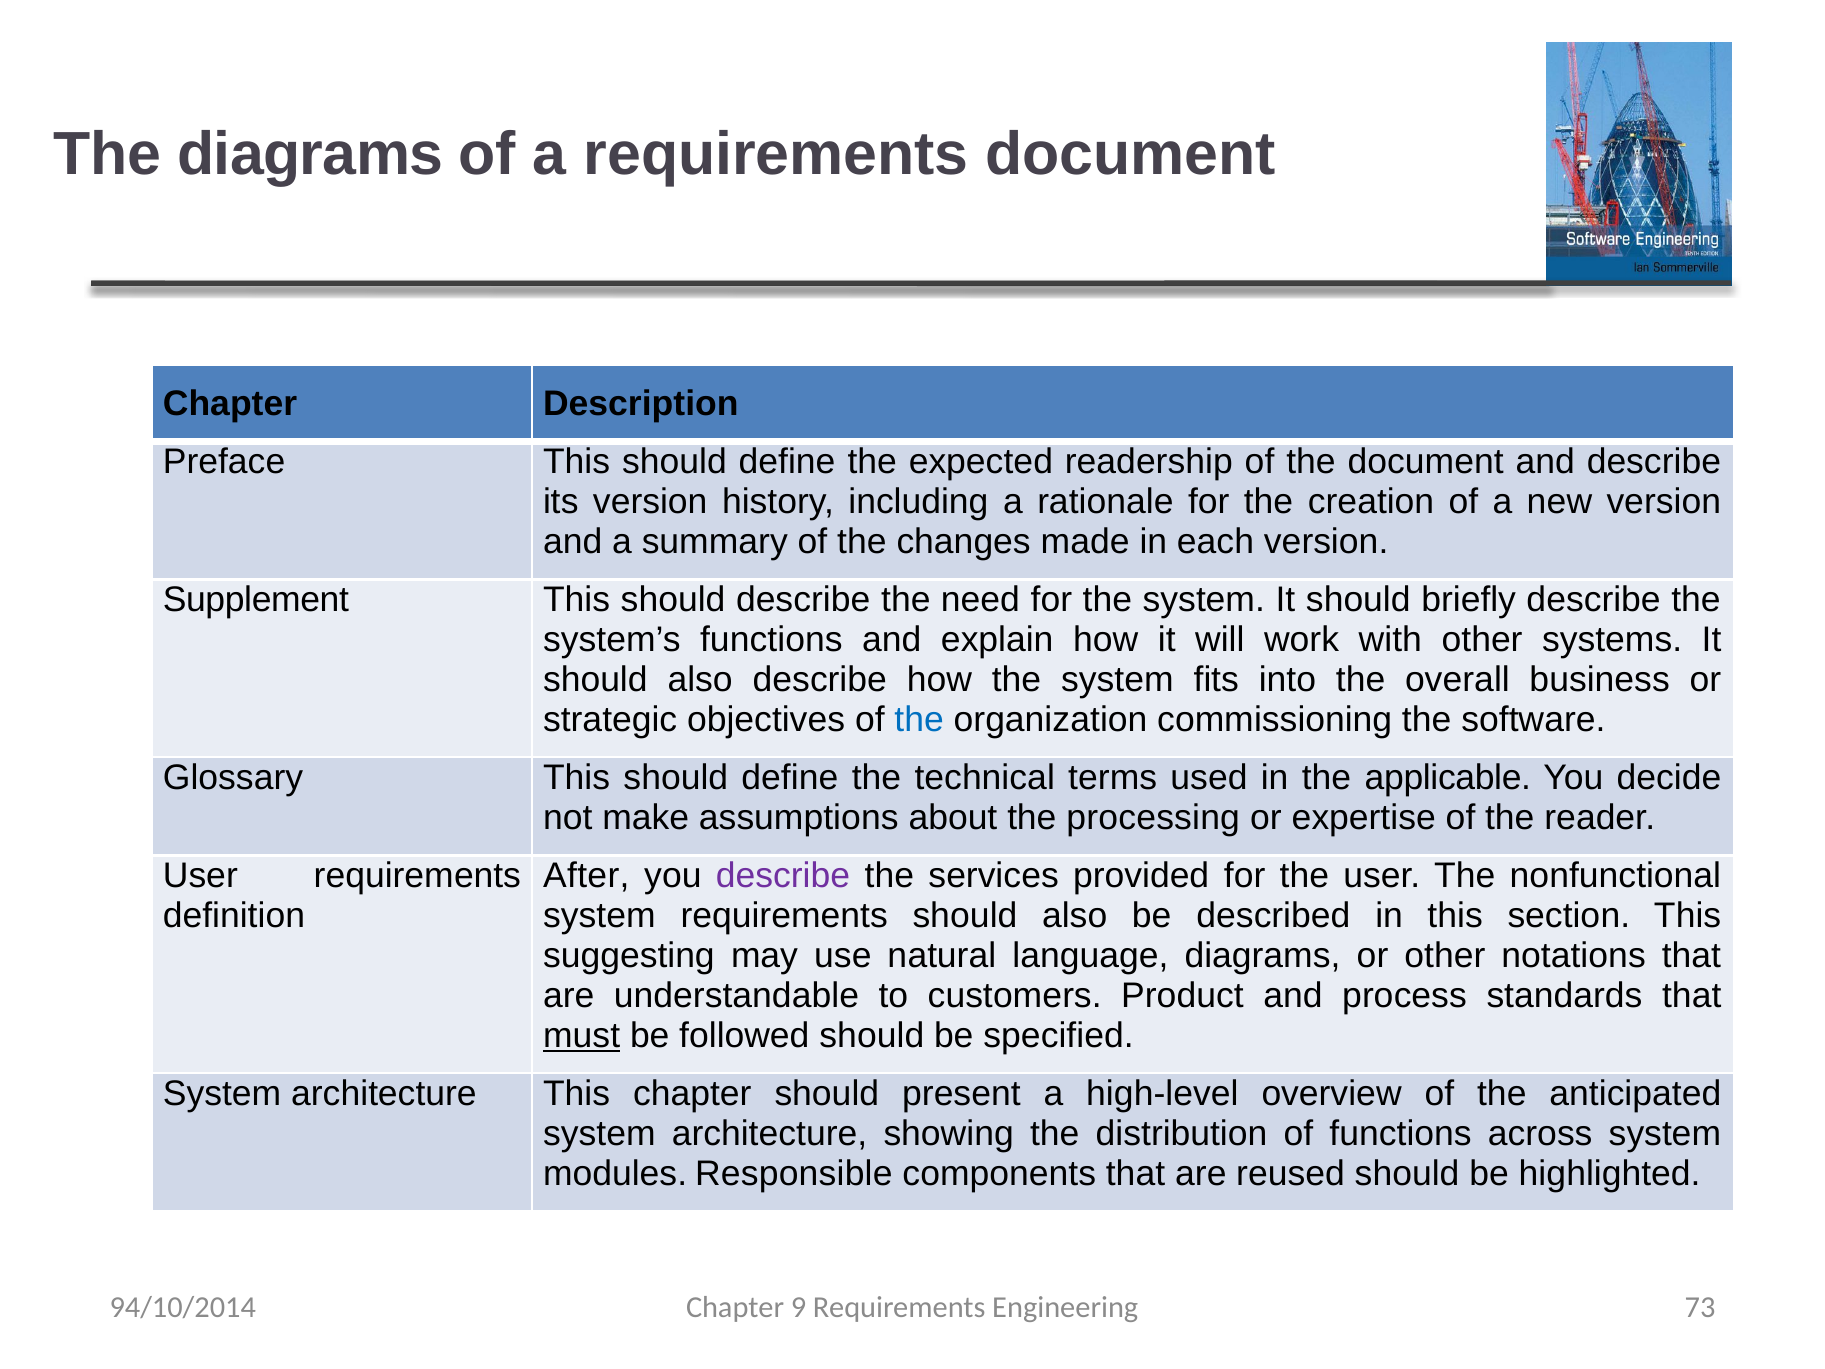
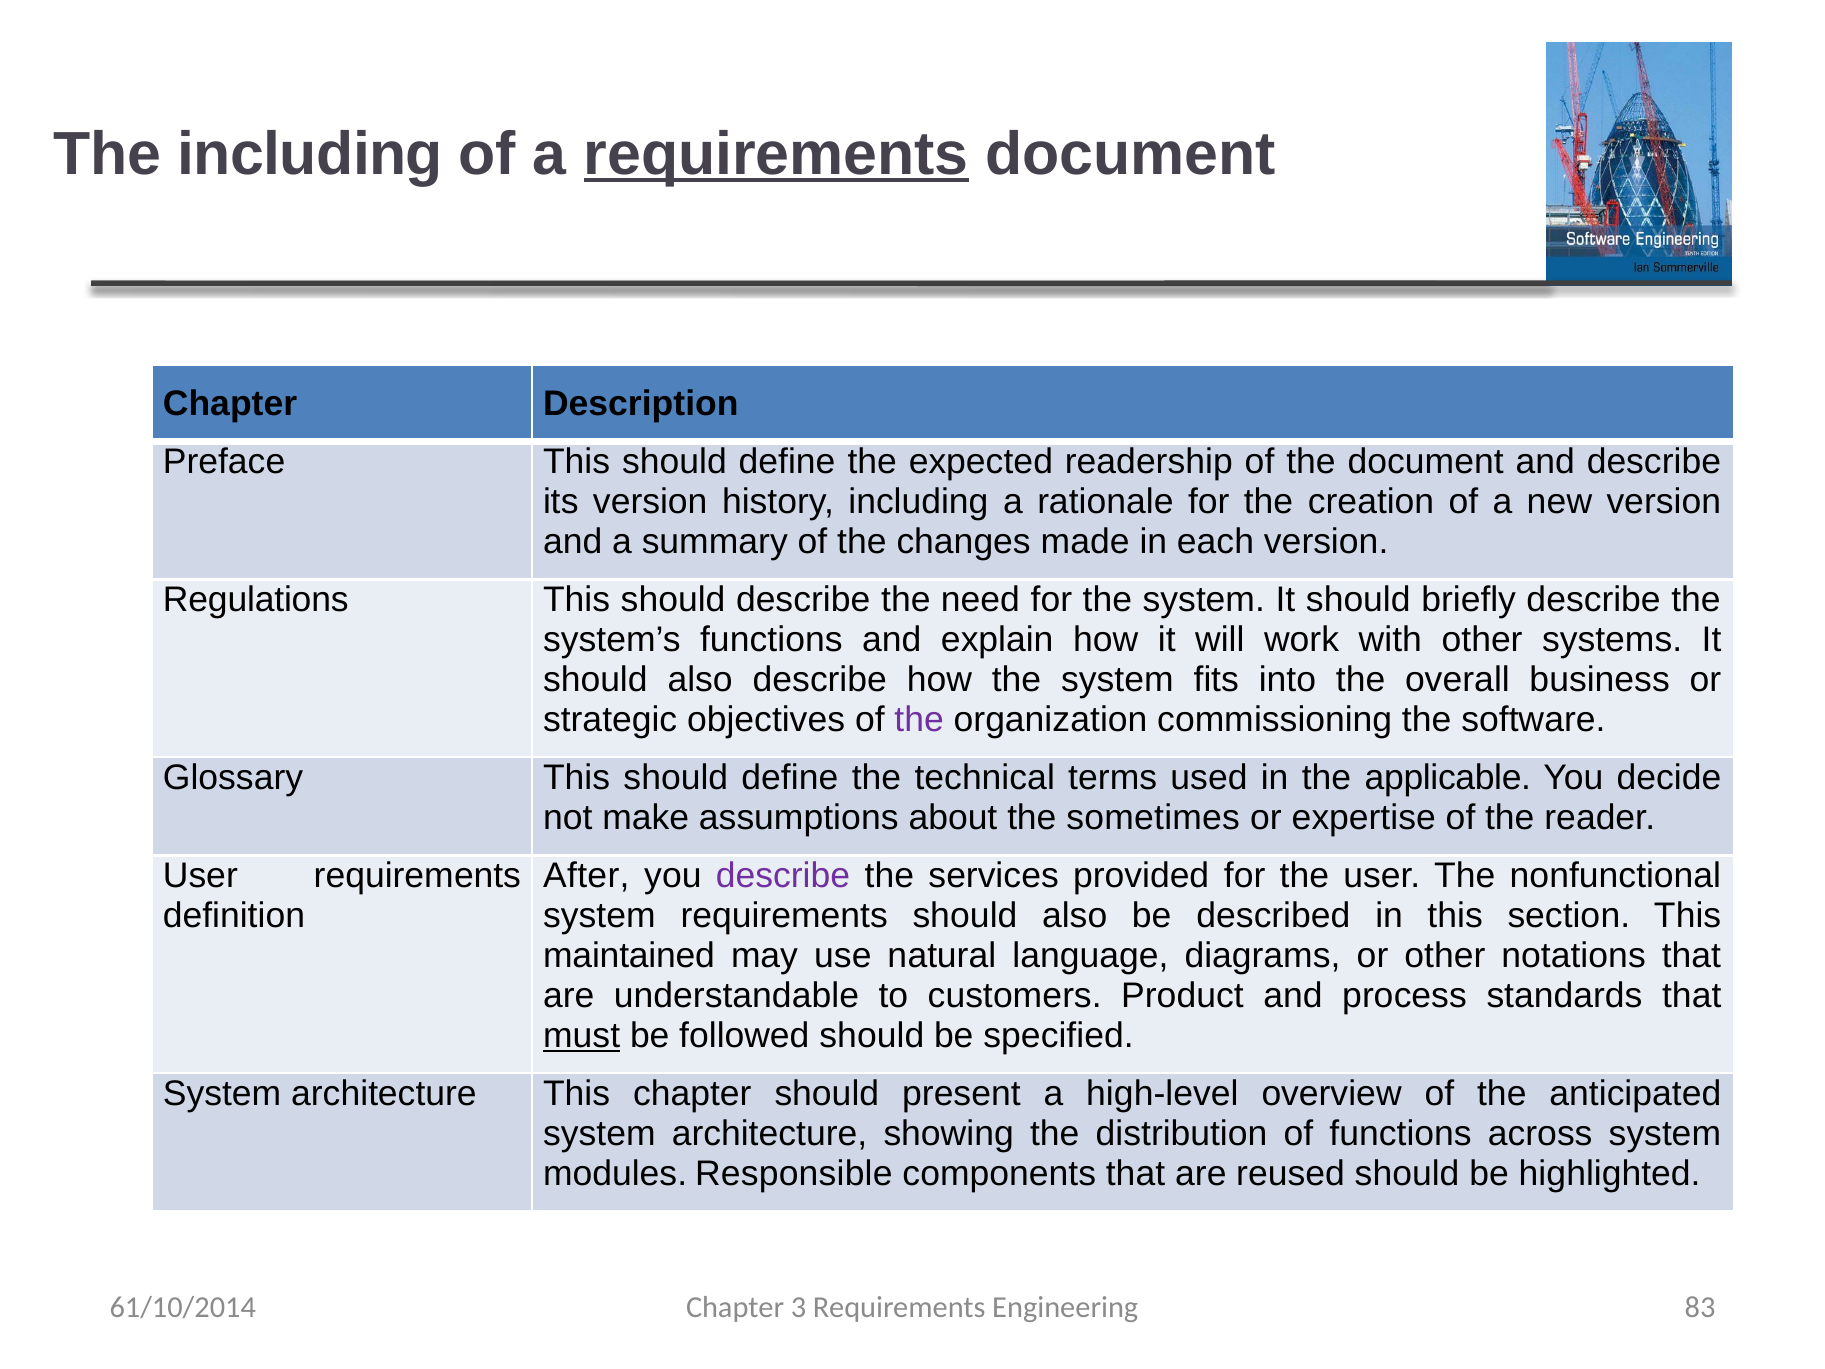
The diagrams: diagrams -> including
requirements at (776, 154) underline: none -> present
Supplement: Supplement -> Regulations
the at (919, 720) colour: blue -> purple
processing: processing -> sometimes
suggesting: suggesting -> maintained
94/10/2014: 94/10/2014 -> 61/10/2014
9: 9 -> 3
73: 73 -> 83
